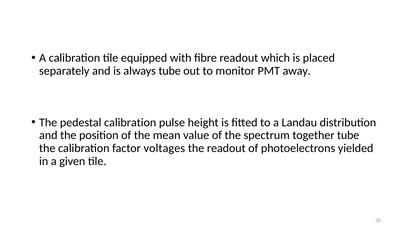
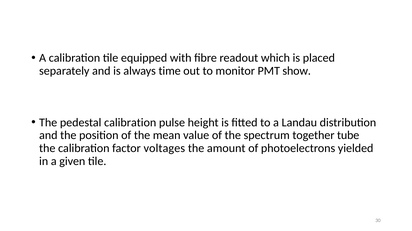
always tube: tube -> time
away: away -> show
the readout: readout -> amount
